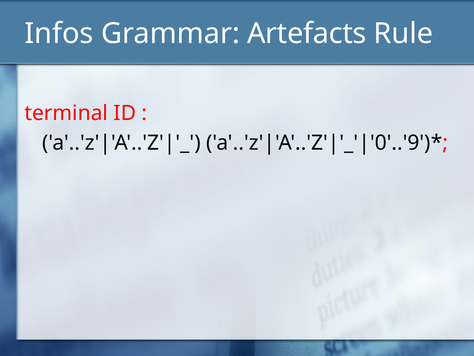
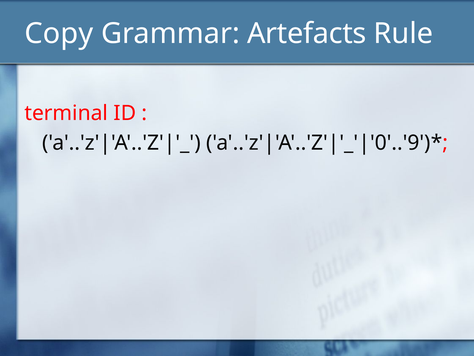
Infos: Infos -> Copy
